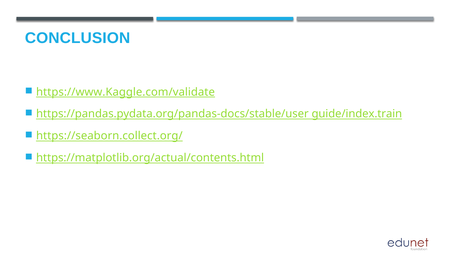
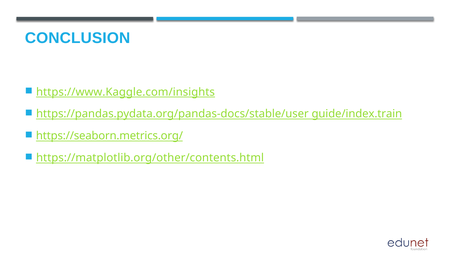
https://www.Kaggle.com/validate: https://www.Kaggle.com/validate -> https://www.Kaggle.com/insights
https://seaborn.collect.org/: https://seaborn.collect.org/ -> https://seaborn.metrics.org/
https://matplotlib.org/actual/contents.html: https://matplotlib.org/actual/contents.html -> https://matplotlib.org/other/contents.html
